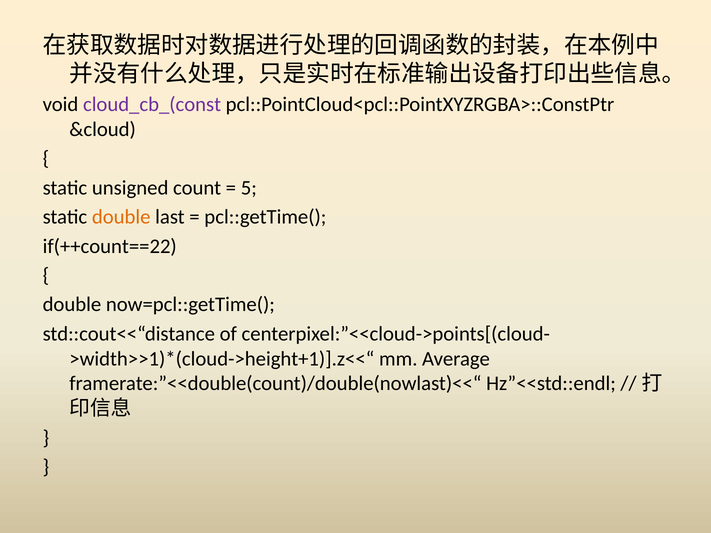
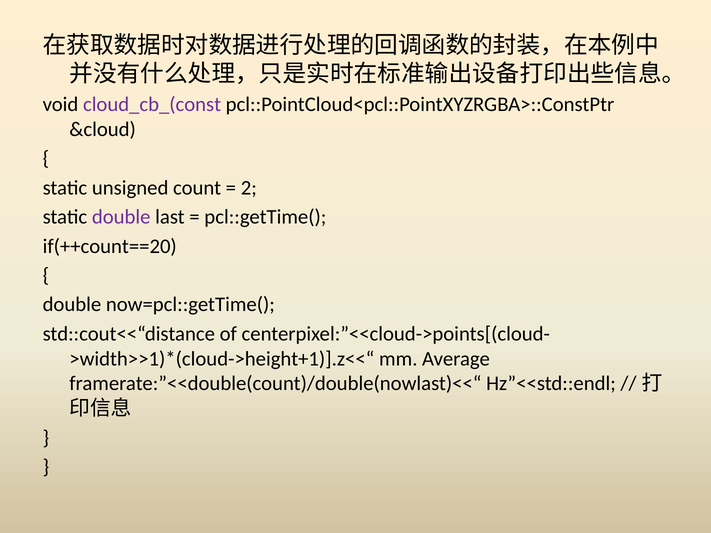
5: 5 -> 2
double at (121, 217) colour: orange -> purple
if(++count==22: if(++count==22 -> if(++count==20
